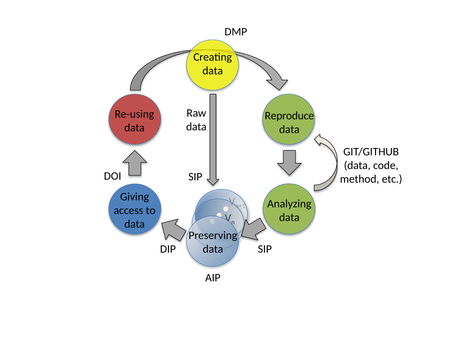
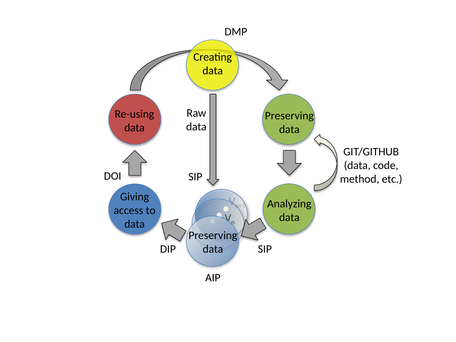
Reproduce at (289, 116): Reproduce -> Preserving
